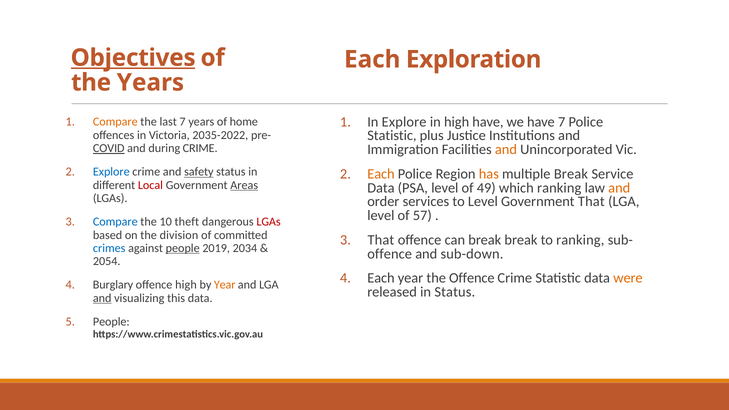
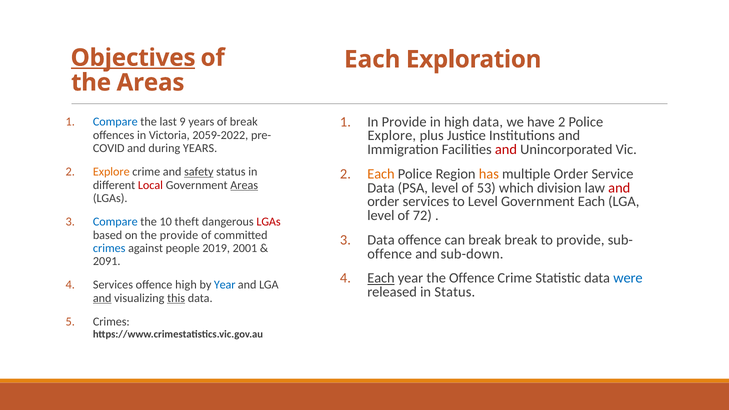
the Years: Years -> Areas
In Explore: Explore -> Provide
high have: have -> data
have 7: 7 -> 2
Compare at (115, 122) colour: orange -> blue
last 7: 7 -> 9
of home: home -> break
Statistic at (392, 136): Statistic -> Explore
2035-2022: 2035-2022 -> 2059-2022
COVID underline: present -> none
during CRIME: CRIME -> YEARS
and at (506, 149) colour: orange -> red
Explore at (111, 172) colour: blue -> orange
multiple Break: Break -> Order
49: 49 -> 53
which ranking: ranking -> division
and at (619, 188) colour: orange -> red
Government That: That -> Each
57: 57 -> 72
the division: division -> provide
That at (381, 240): That -> Data
to ranking: ranking -> provide
people at (183, 248) underline: present -> none
2034: 2034 -> 2001
2054: 2054 -> 2091
Each at (381, 278) underline: none -> present
were colour: orange -> blue
4 Burglary: Burglary -> Services
Year at (225, 285) colour: orange -> blue
this underline: none -> present
People at (111, 322): People -> Crimes
